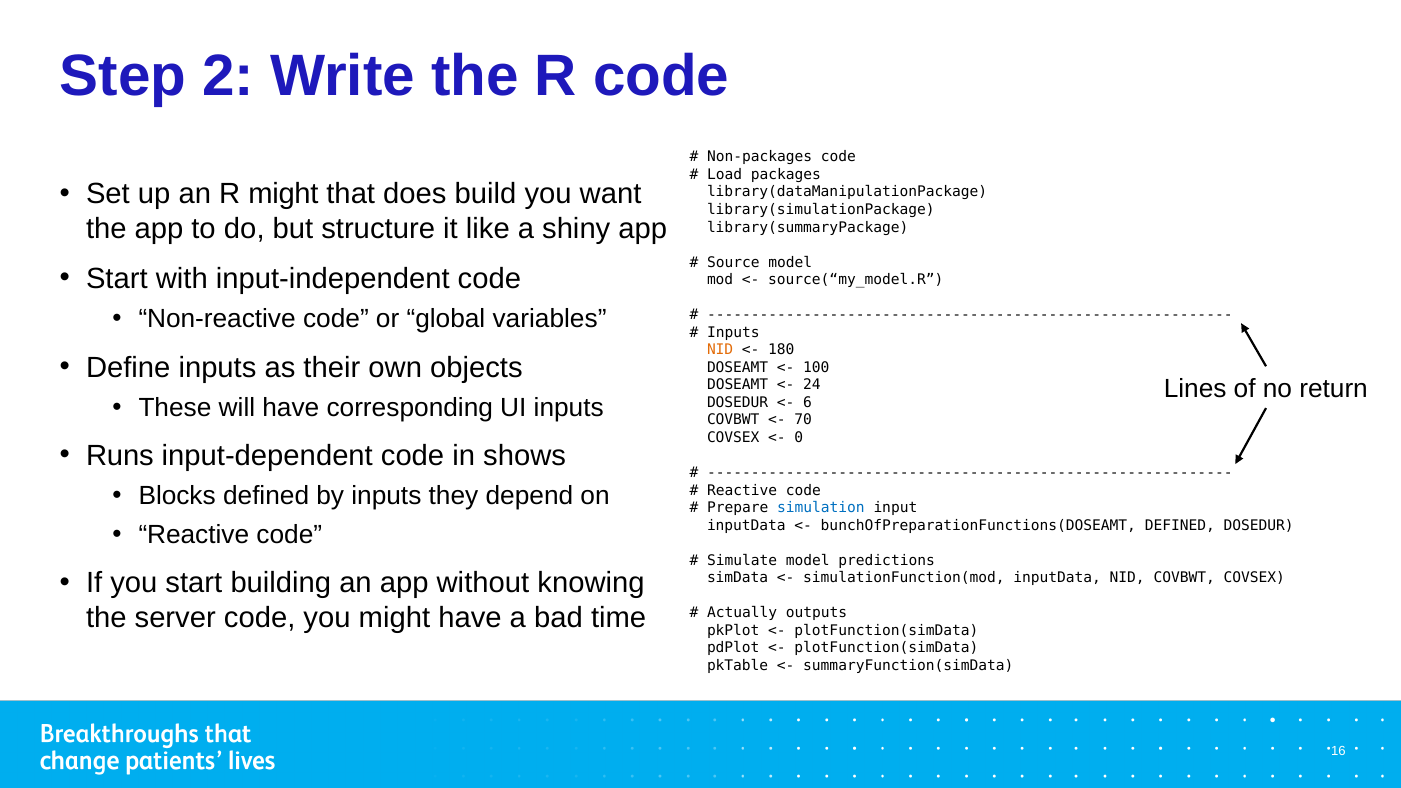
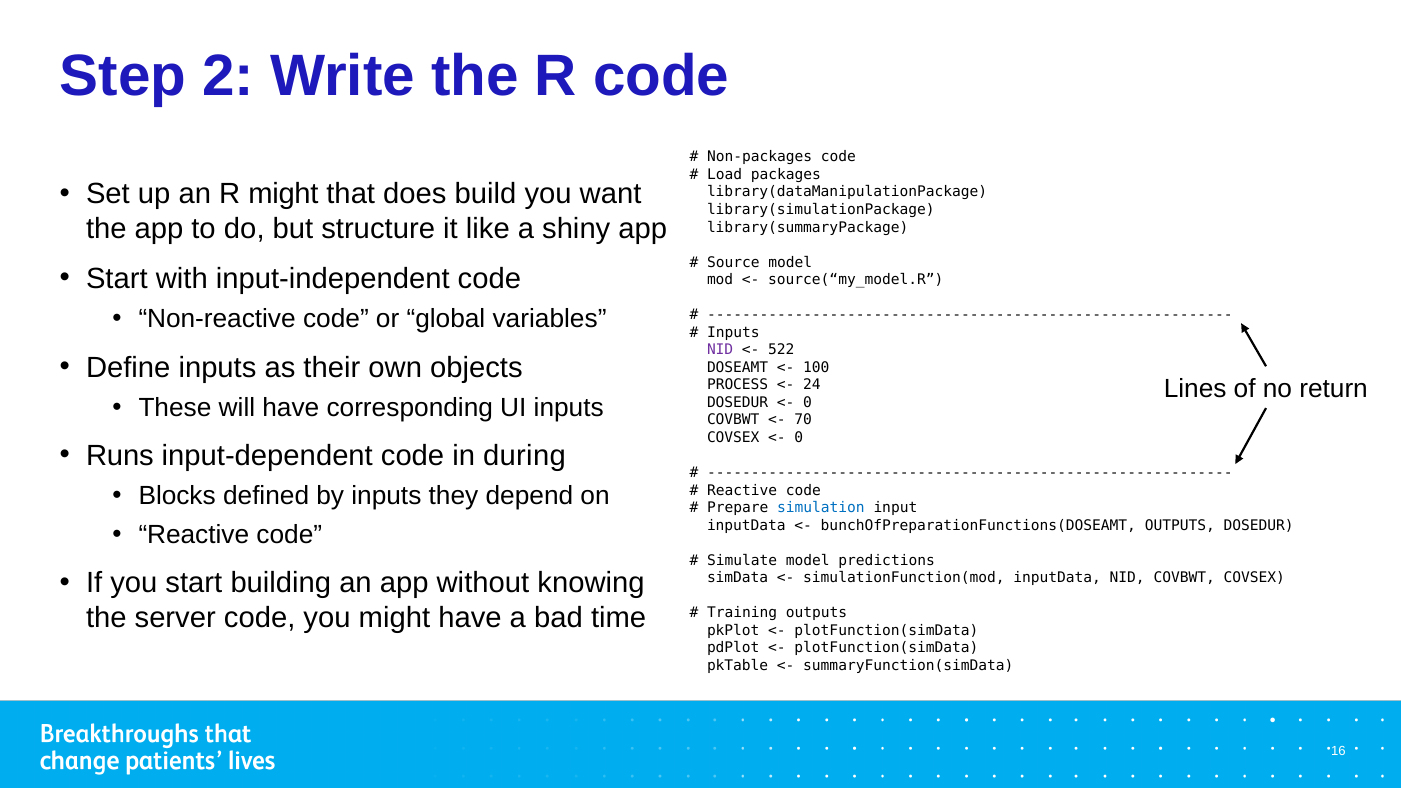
NID at (720, 350) colour: orange -> purple
180: 180 -> 522
DOSEAMT at (738, 385): DOSEAMT -> PROCESS
6 at (808, 403): 6 -> 0
shows: shows -> during
bunchOfPreparationFunctions(DOSEAMT DEFINED: DEFINED -> OUTPUTS
Actually: Actually -> Training
